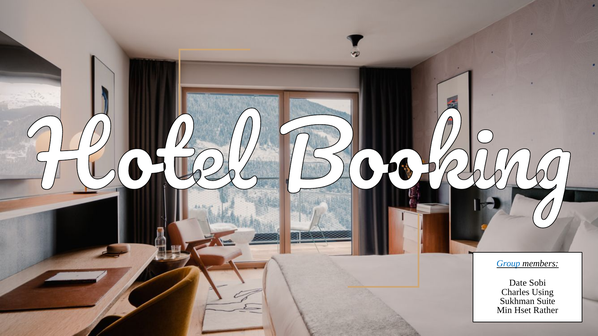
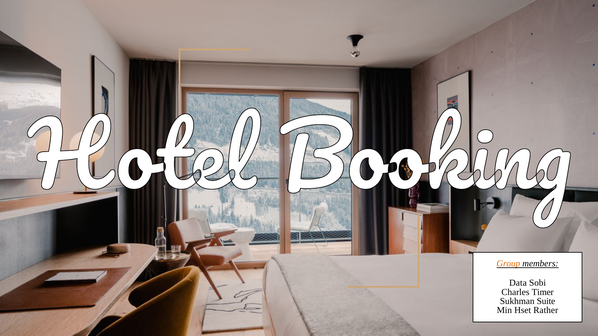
Group colour: blue -> orange
Date: Date -> Data
Using: Using -> Timer
